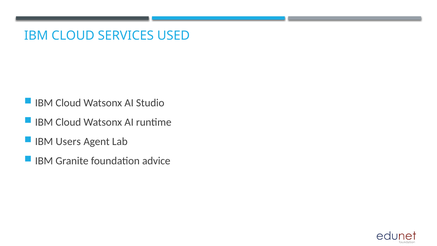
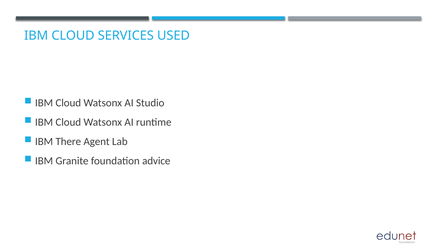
Users: Users -> There
